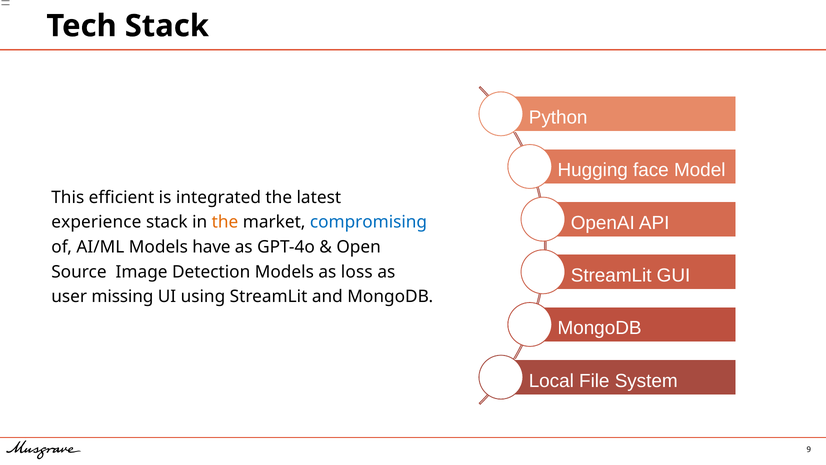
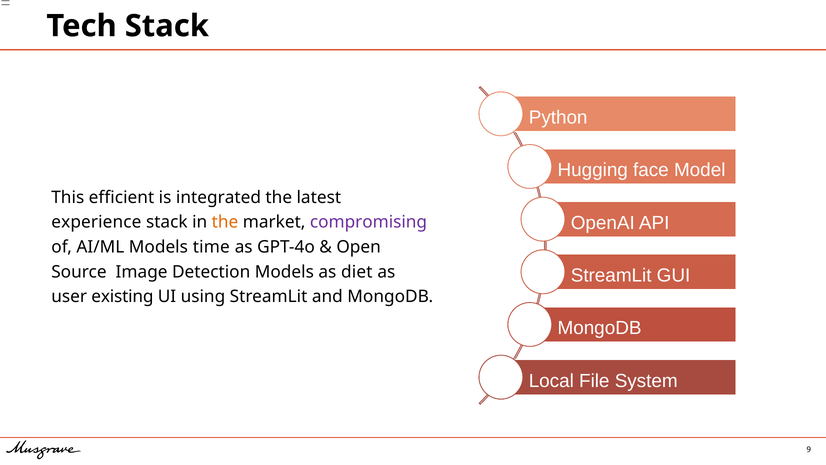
compromising colour: blue -> purple
have: have -> time
loss: loss -> diet
missing: missing -> existing
